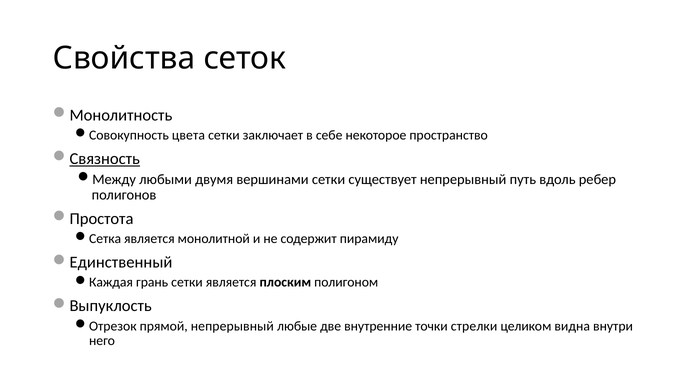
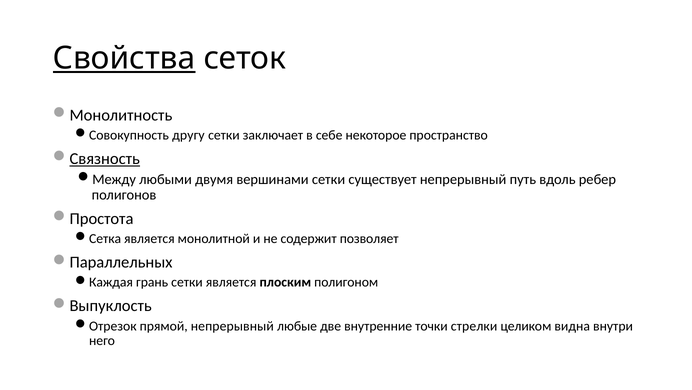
Свойства underline: none -> present
цвета: цвета -> другу
пирамиду: пирамиду -> позволяет
Единственный: Единственный -> Параллельных
